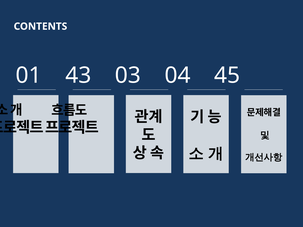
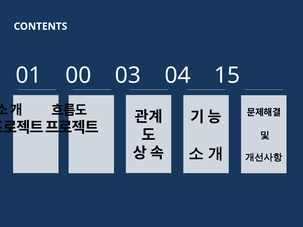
43: 43 -> 00
45: 45 -> 15
